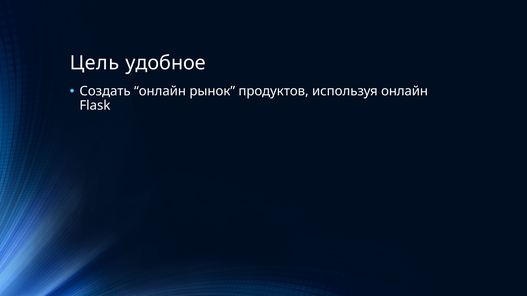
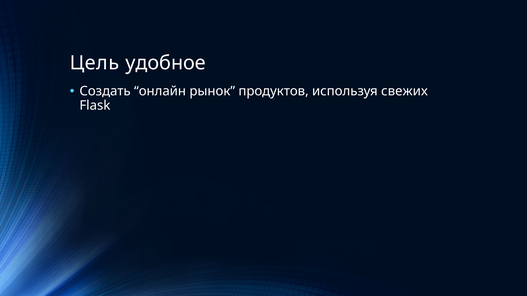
используя онлайн: онлайн -> свежих
